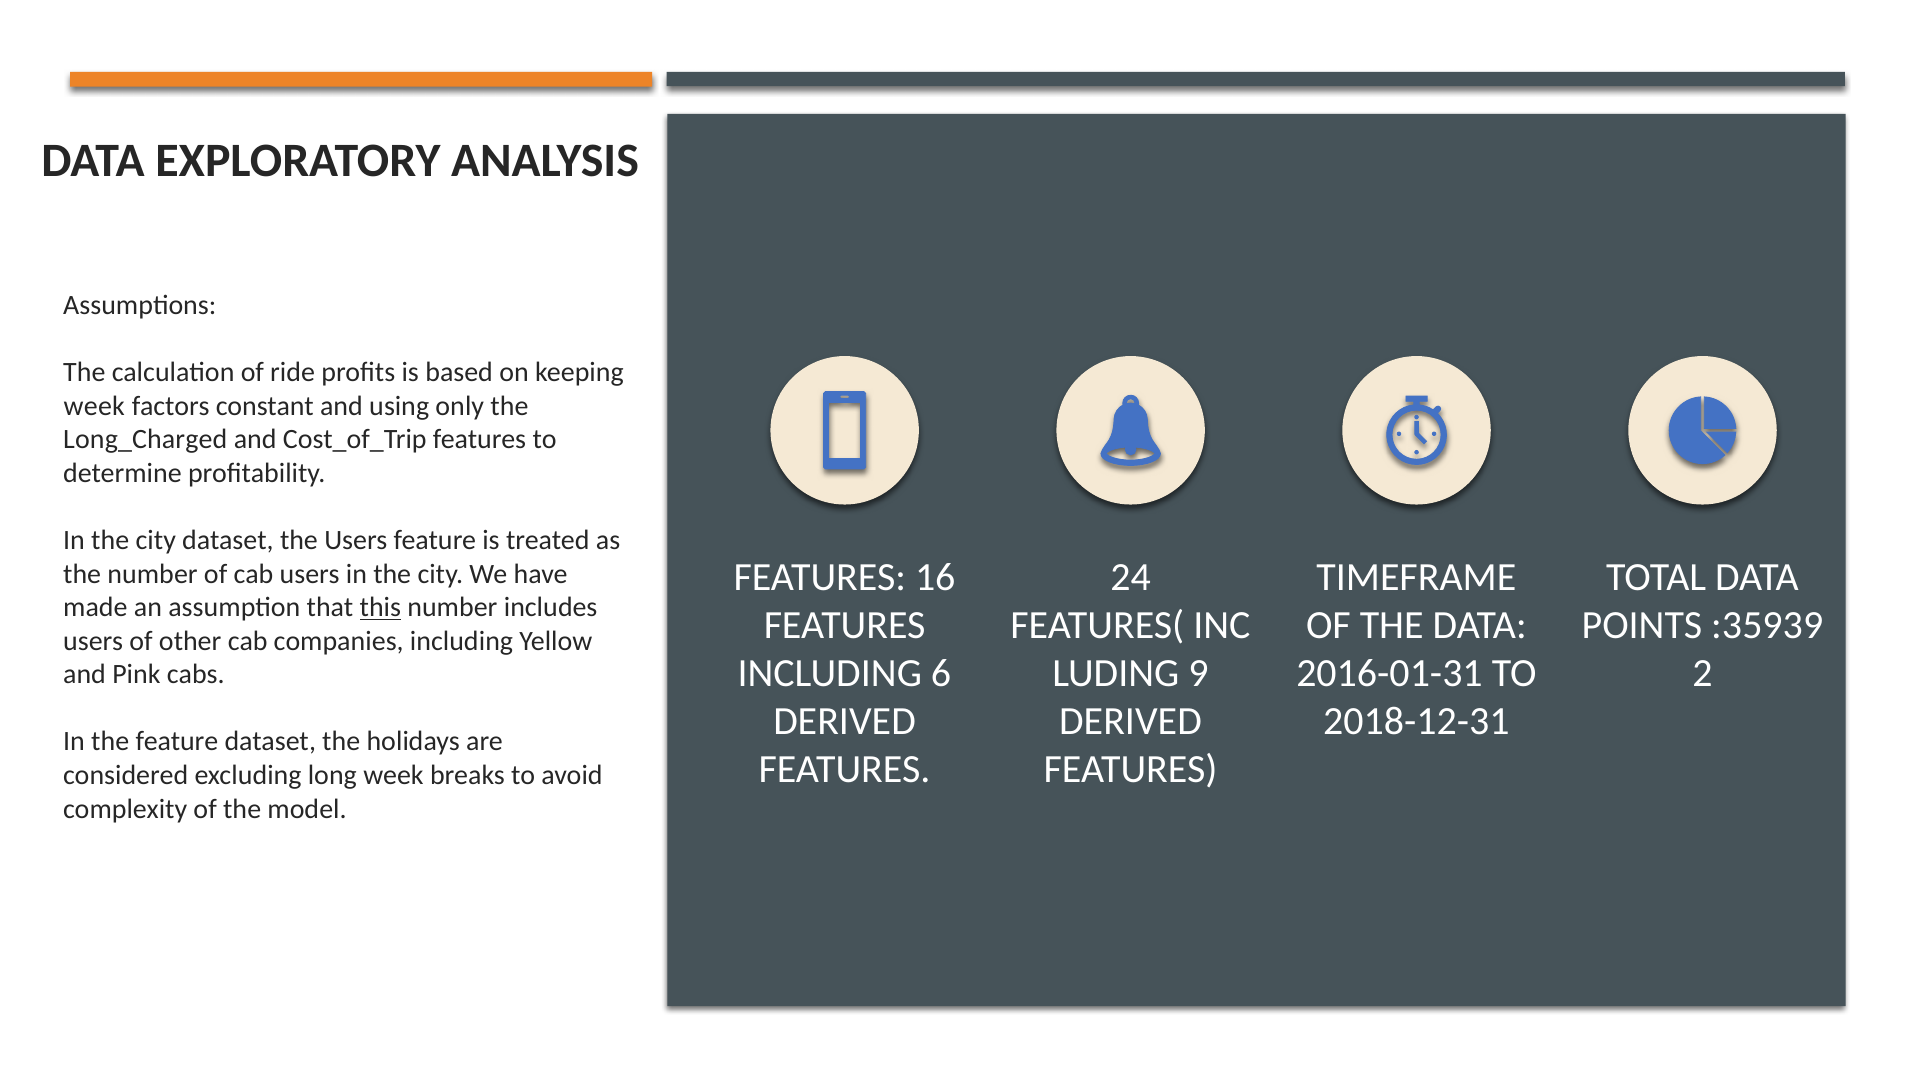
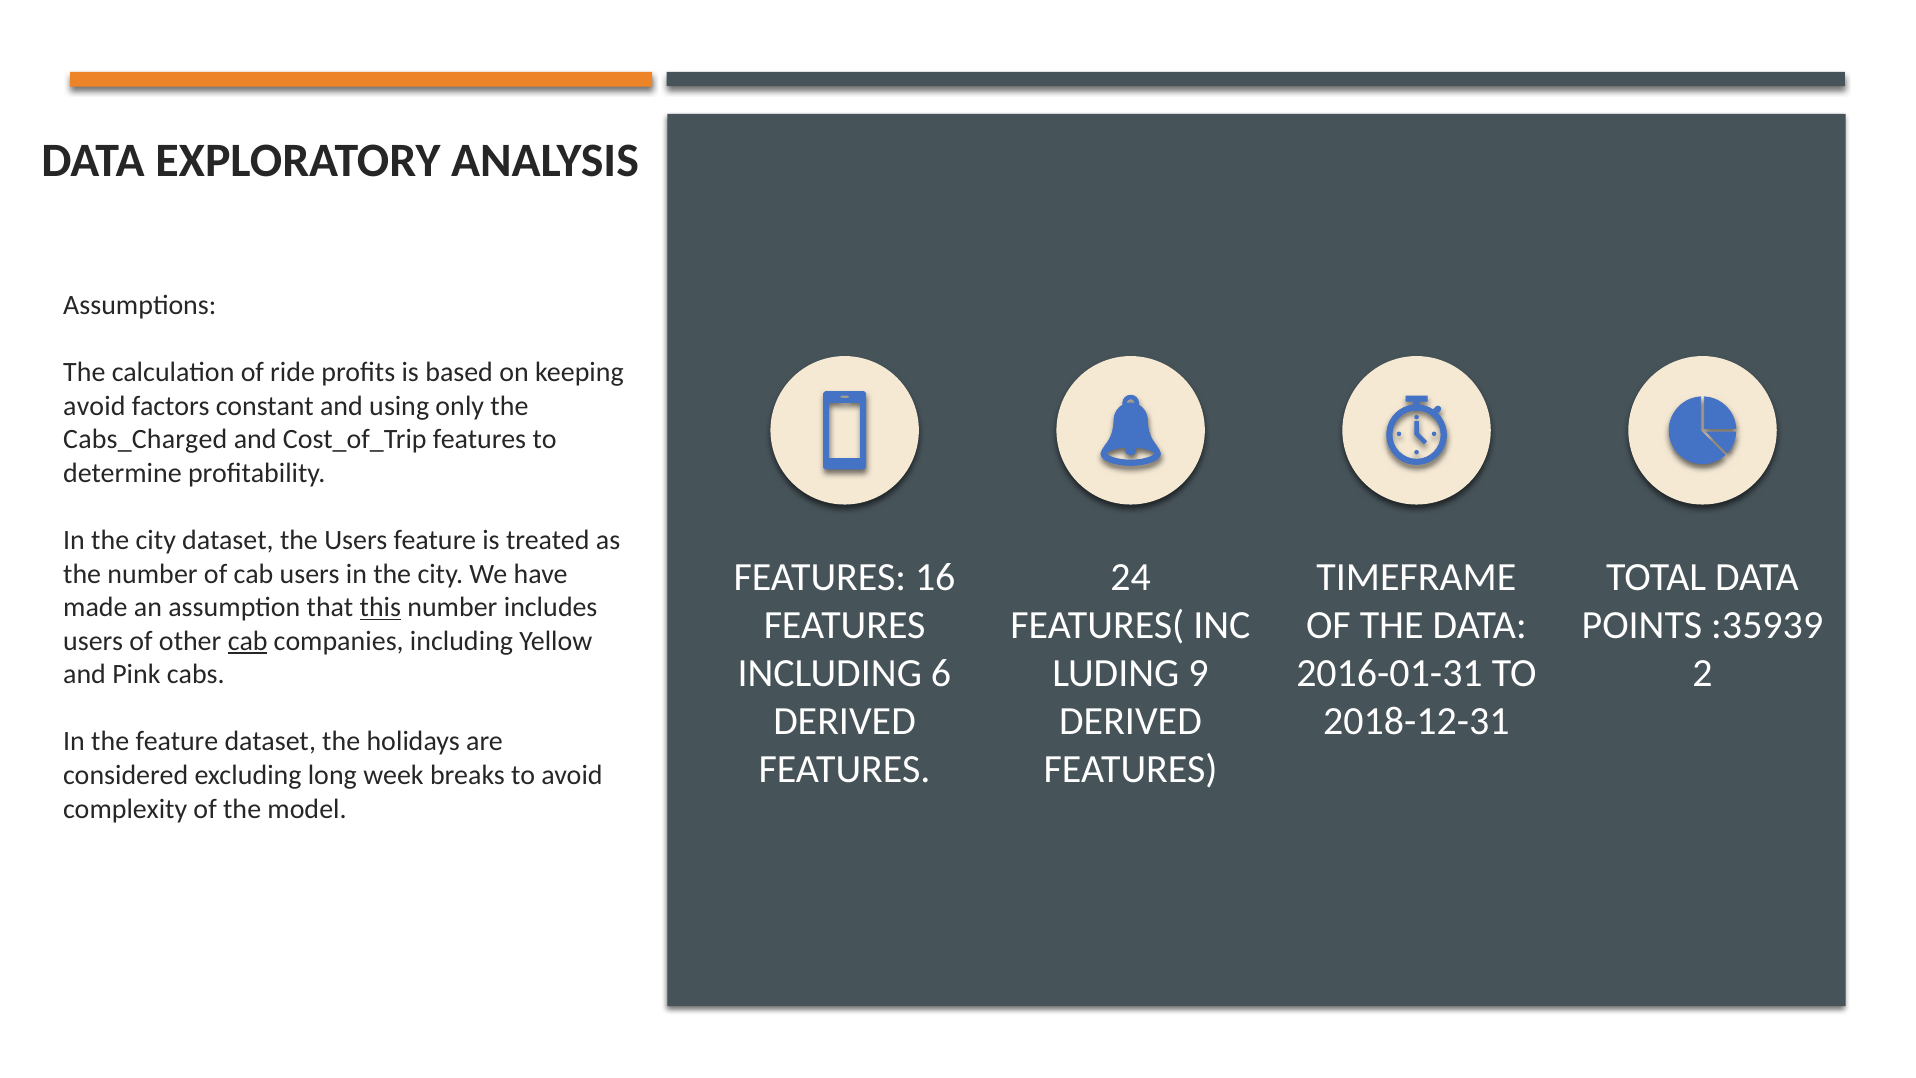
week at (94, 406): week -> avoid
Long_Charged: Long_Charged -> Cabs_Charged
cab at (248, 641) underline: none -> present
